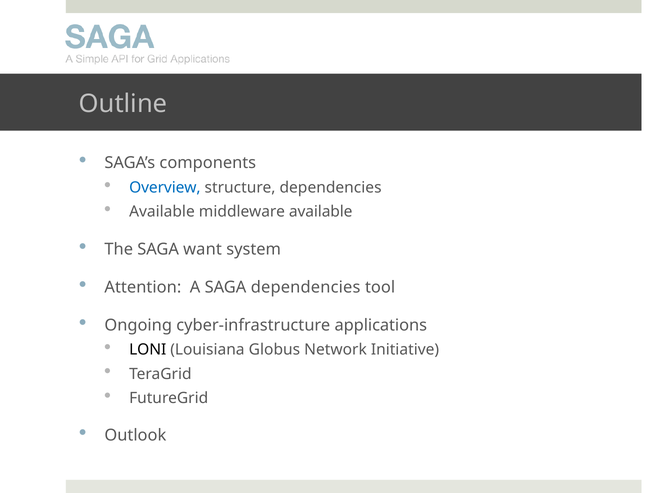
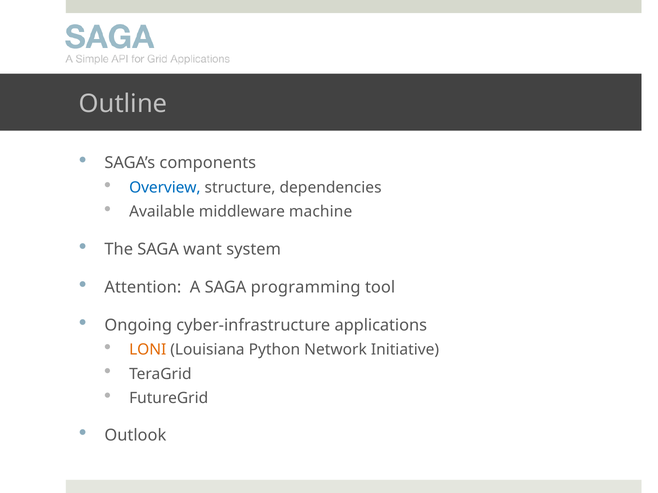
middleware available: available -> machine
SAGA dependencies: dependencies -> programming
LONI colour: black -> orange
Globus: Globus -> Python
